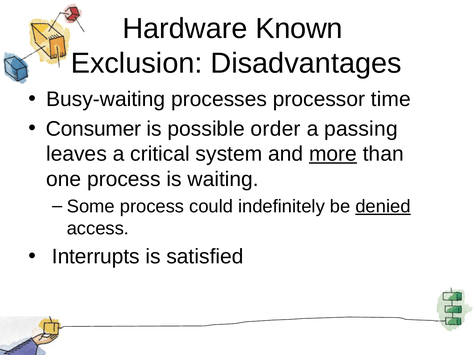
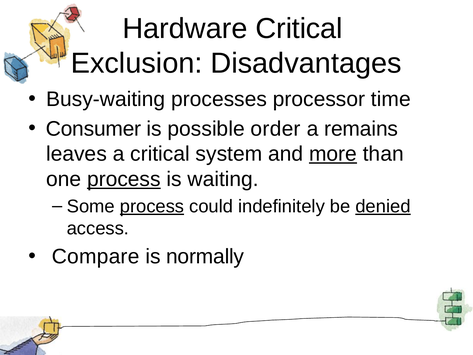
Hardware Known: Known -> Critical
passing: passing -> remains
process at (124, 179) underline: none -> present
process at (152, 206) underline: none -> present
Interrupts: Interrupts -> Compare
satisfied: satisfied -> normally
